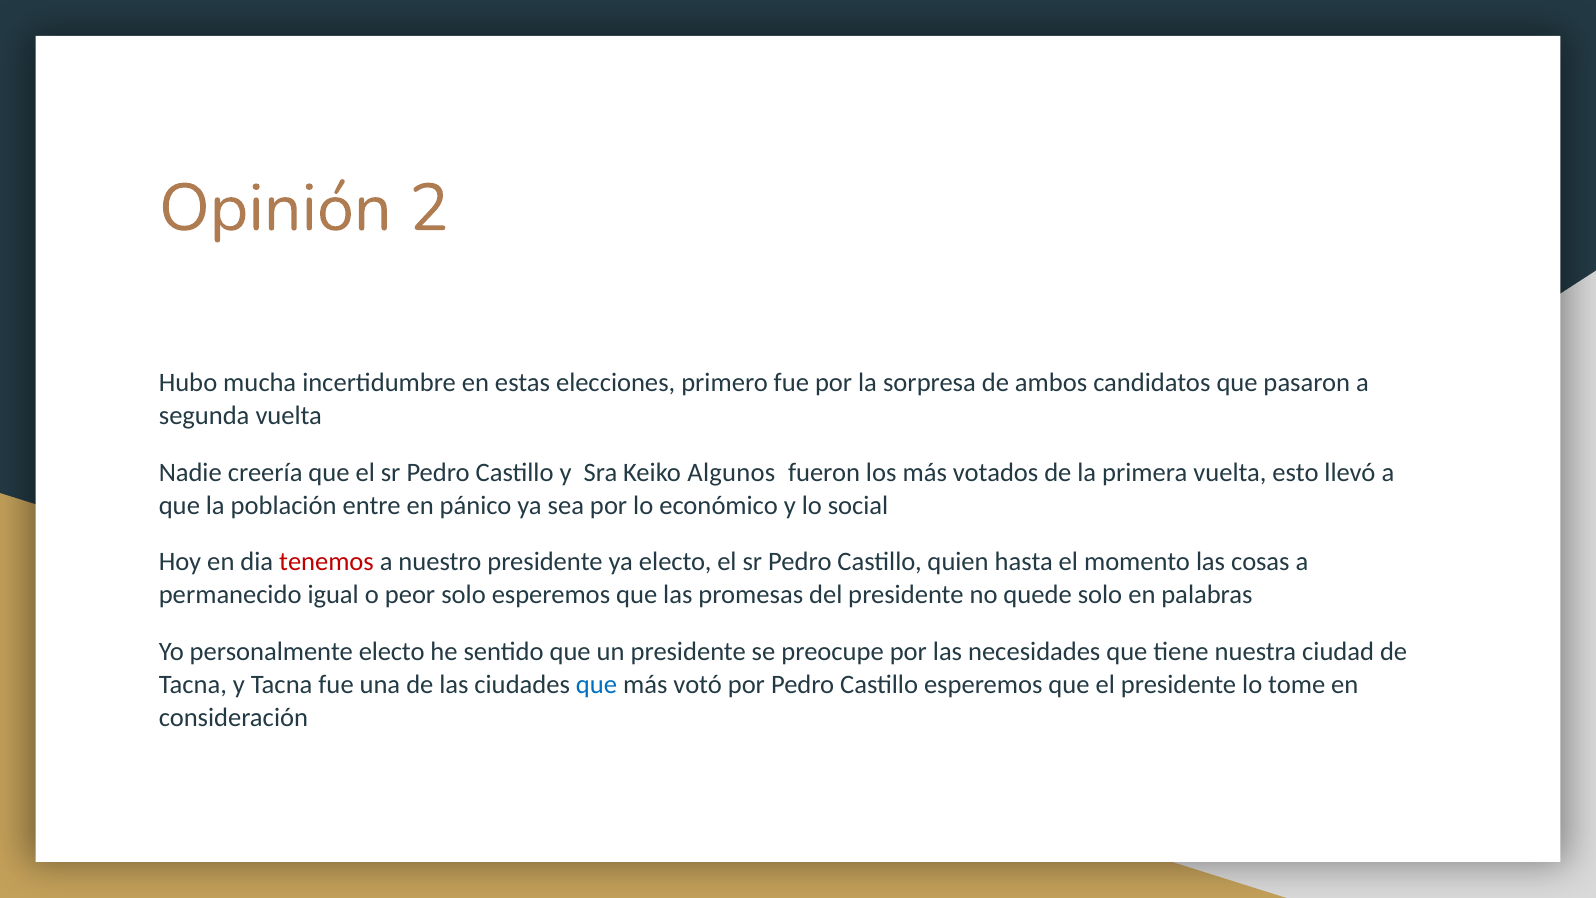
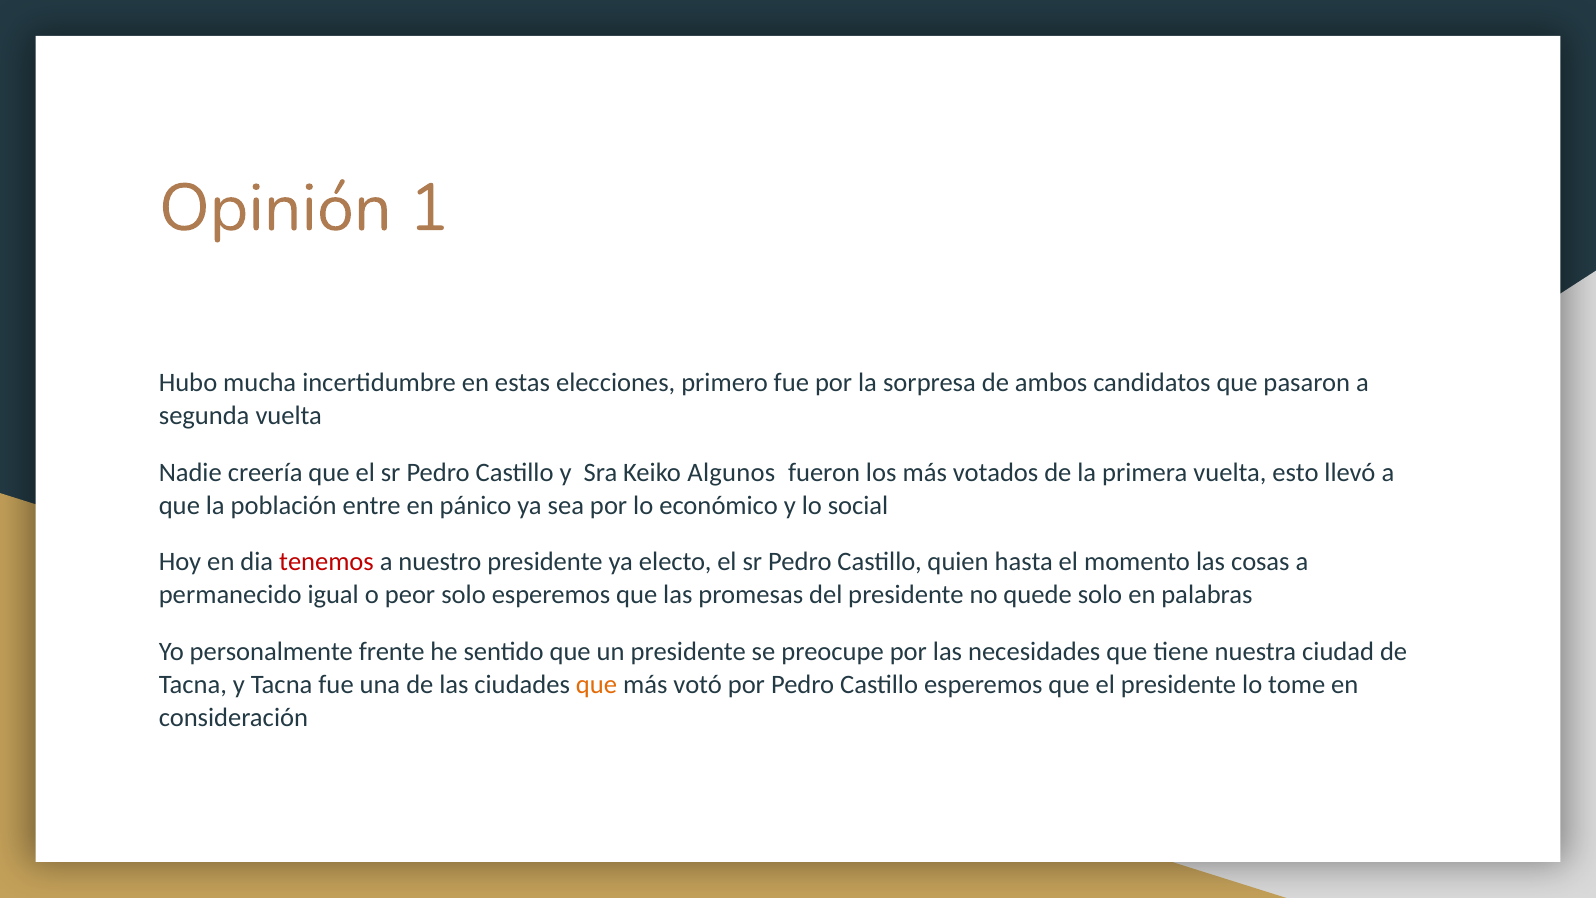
2: 2 -> 1
personalmente electo: electo -> frente
que at (596, 685) colour: blue -> orange
